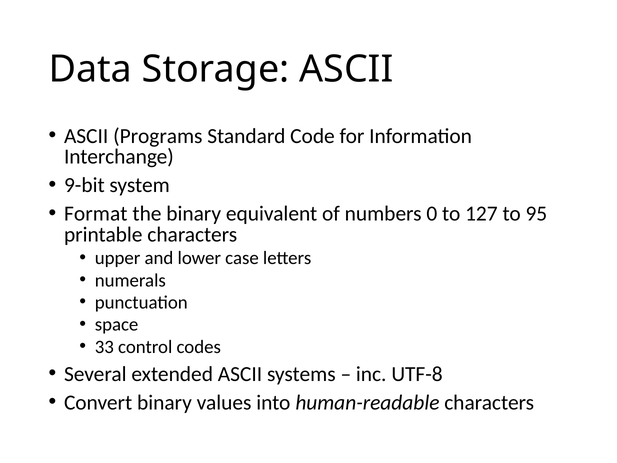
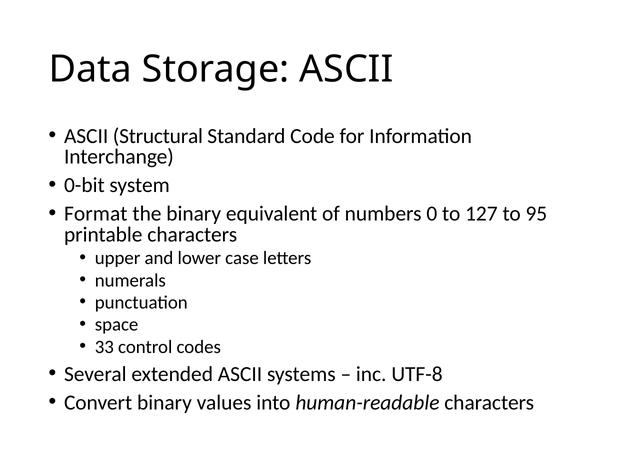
Programs: Programs -> Structural
9-bit: 9-bit -> 0-bit
